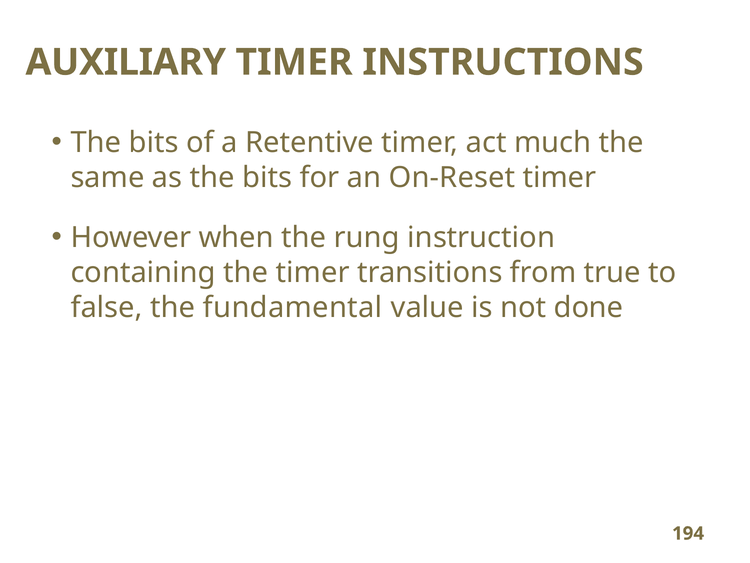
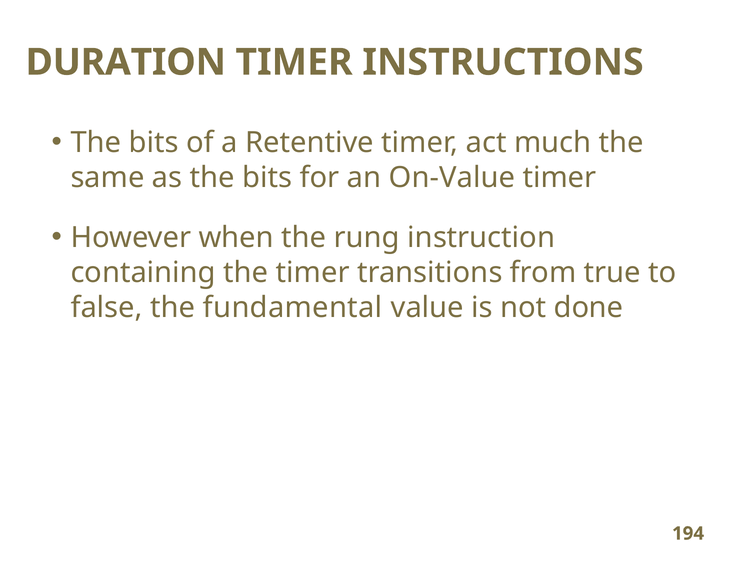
AUXILIARY: AUXILIARY -> DURATION
On-Reset: On-Reset -> On-Value
